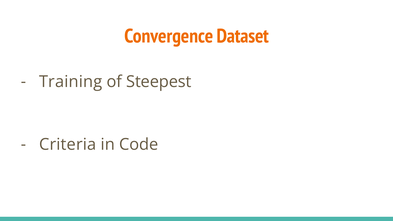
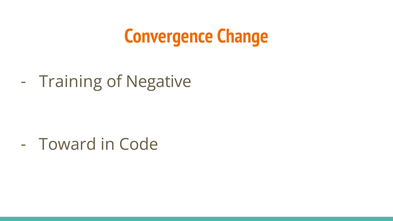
Dataset: Dataset -> Change
Steepest: Steepest -> Negative
Criteria: Criteria -> Toward
